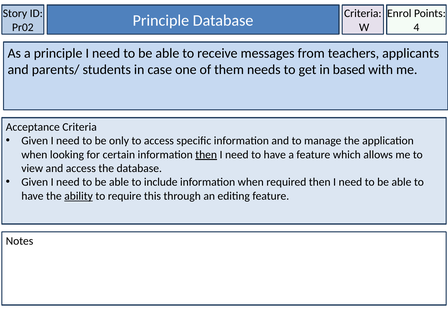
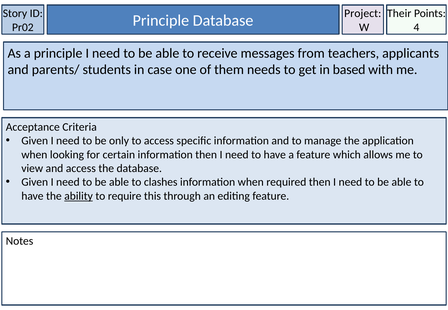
Criteria at (363, 13): Criteria -> Project
Enrol: Enrol -> Their
then at (206, 155) underline: present -> none
include: include -> clashes
